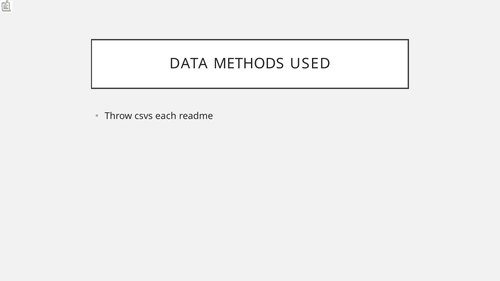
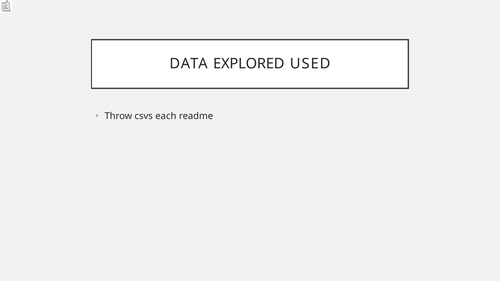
METHODS: METHODS -> EXPLORED
